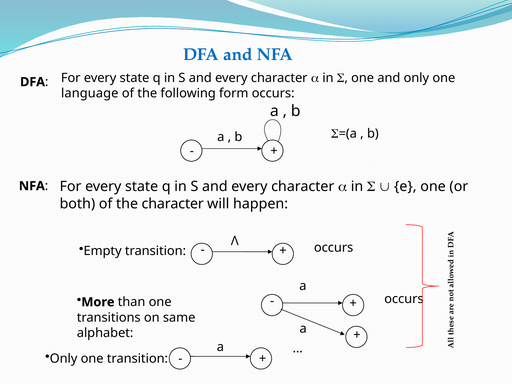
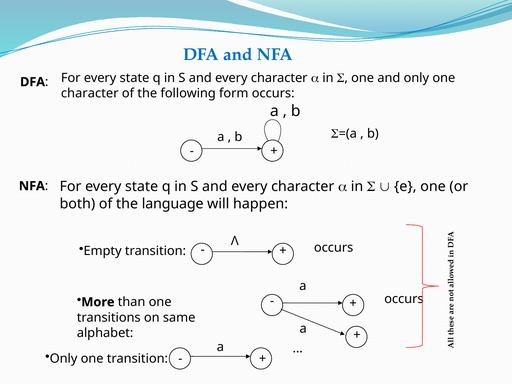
language at (90, 93): language -> character
the character: character -> language
